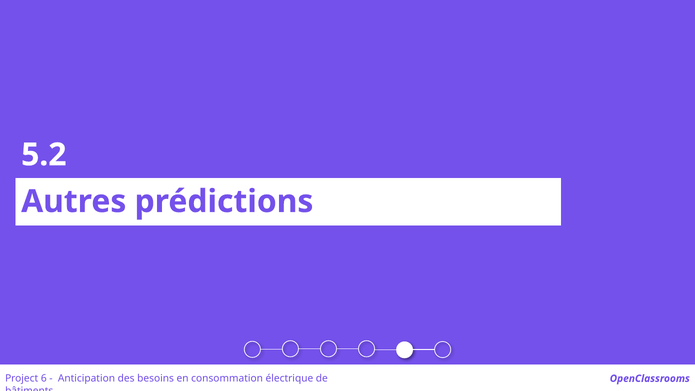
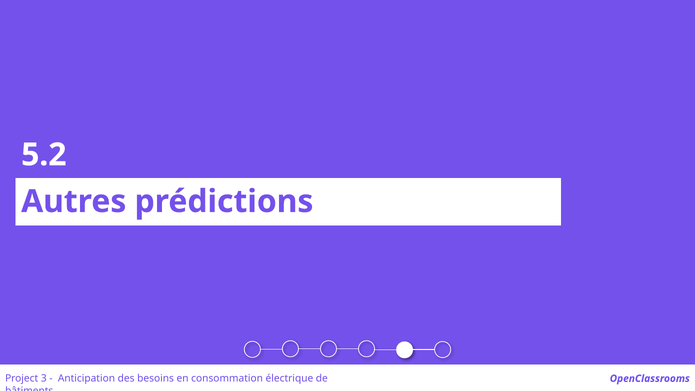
6: 6 -> 3
